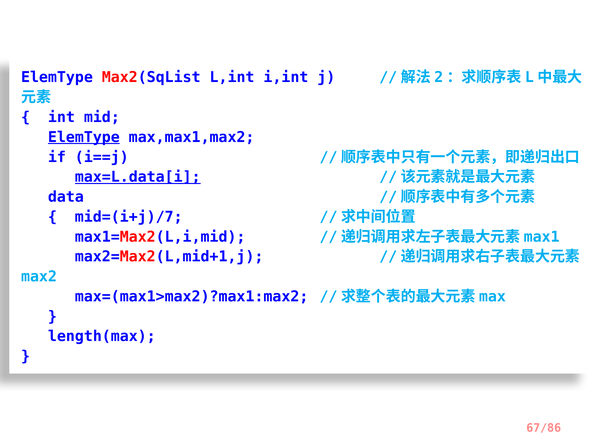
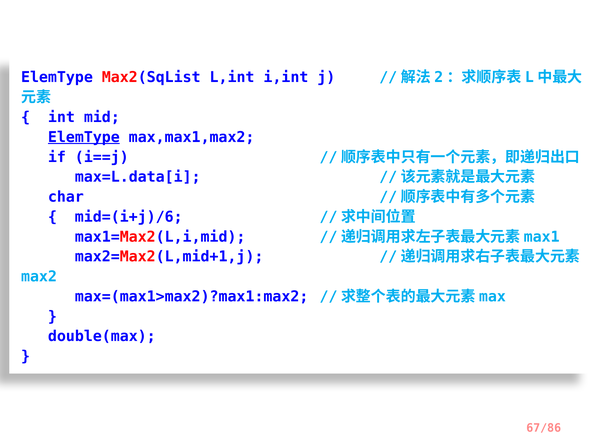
max=L.data[i underline: present -> none
data: data -> char
mid=(i+j)/7: mid=(i+j)/7 -> mid=(i+j)/6
length(max: length(max -> double(max
